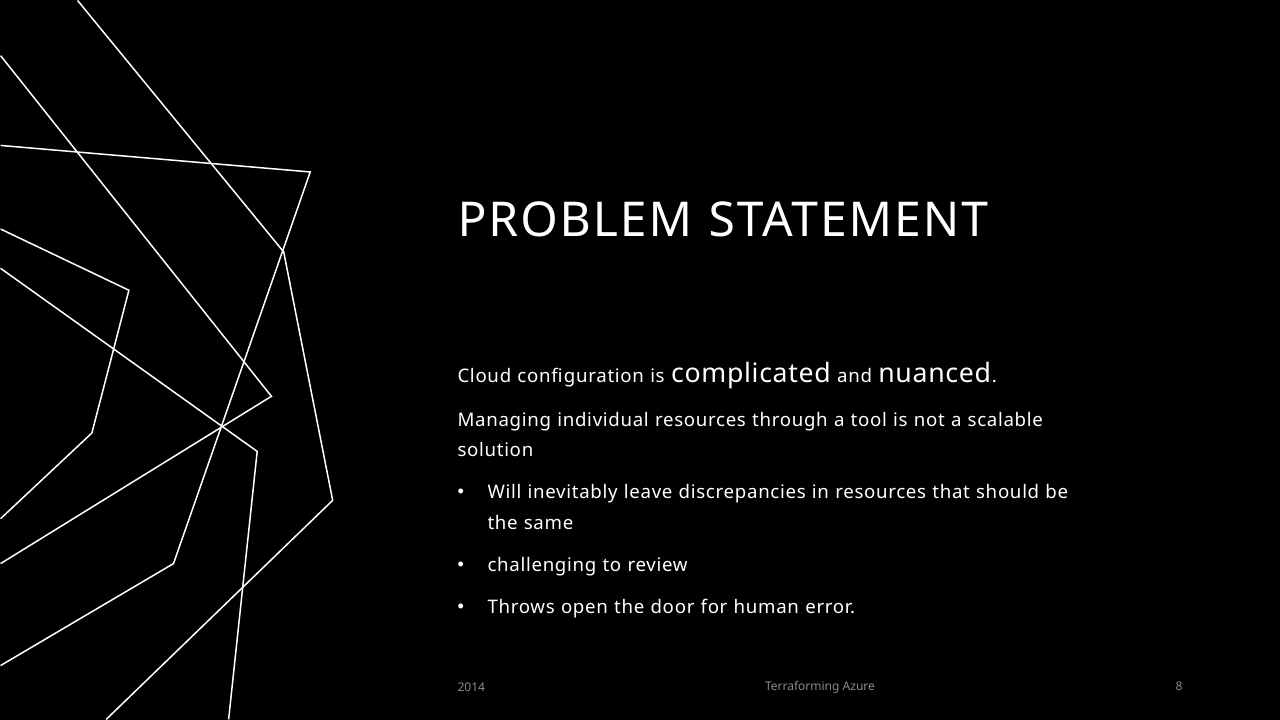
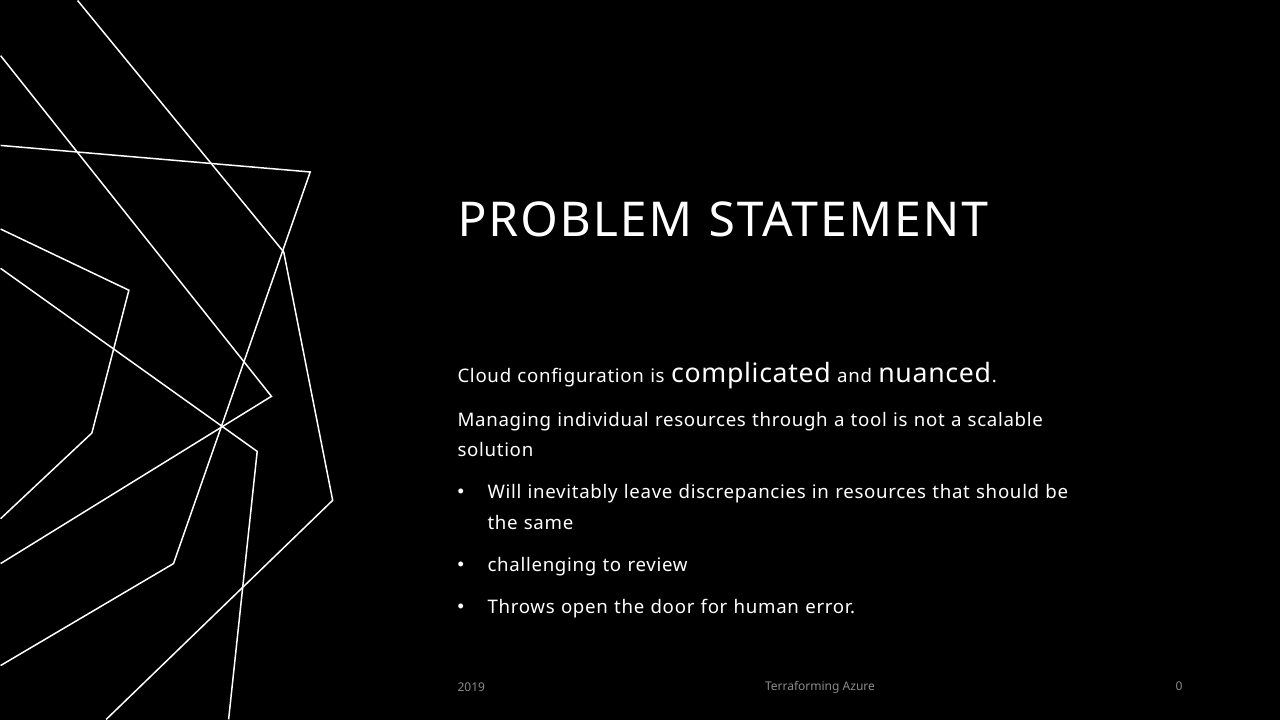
8: 8 -> 0
2014: 2014 -> 2019
